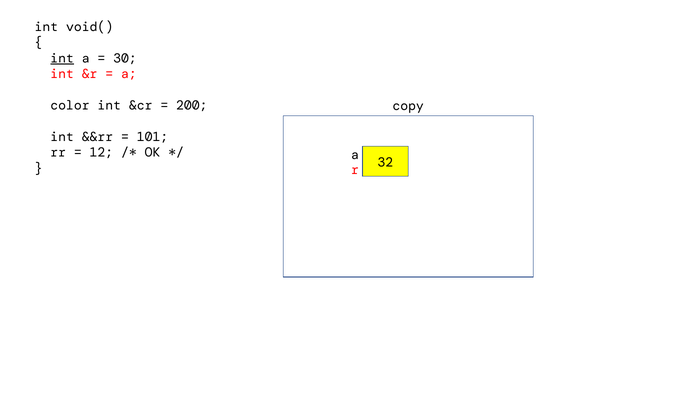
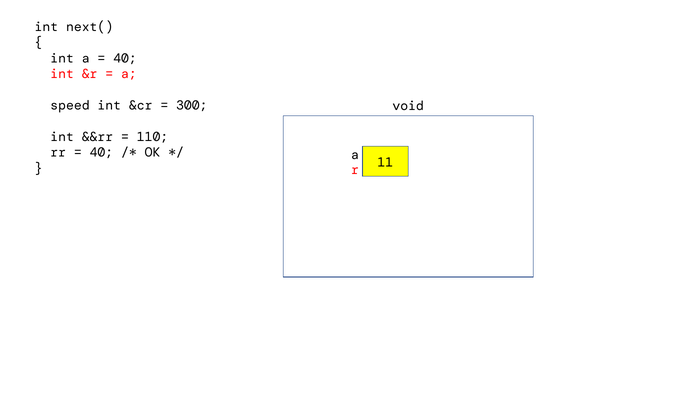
void(: void( -> next(
int at (62, 58) underline: present -> none
30 at (125, 58): 30 -> 40
color: color -> speed
200: 200 -> 300
copy: copy -> void
101: 101 -> 110
12 at (101, 153): 12 -> 40
32: 32 -> 11
